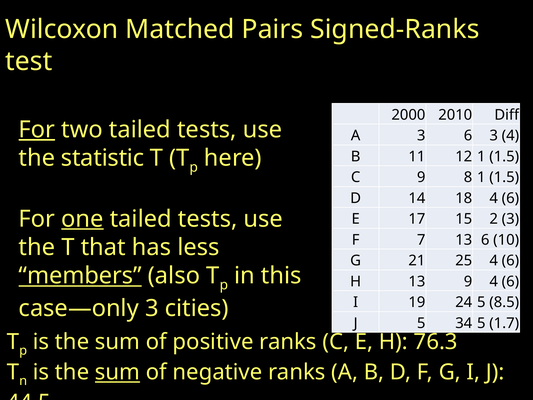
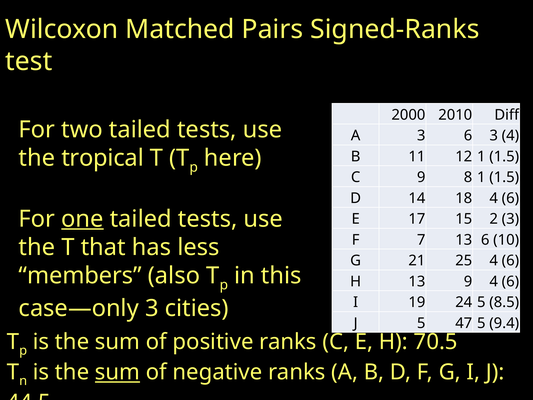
For at (37, 130) underline: present -> none
statistic: statistic -> tropical
members underline: present -> none
34: 34 -> 47
1.7: 1.7 -> 9.4
76.3: 76.3 -> 70.5
